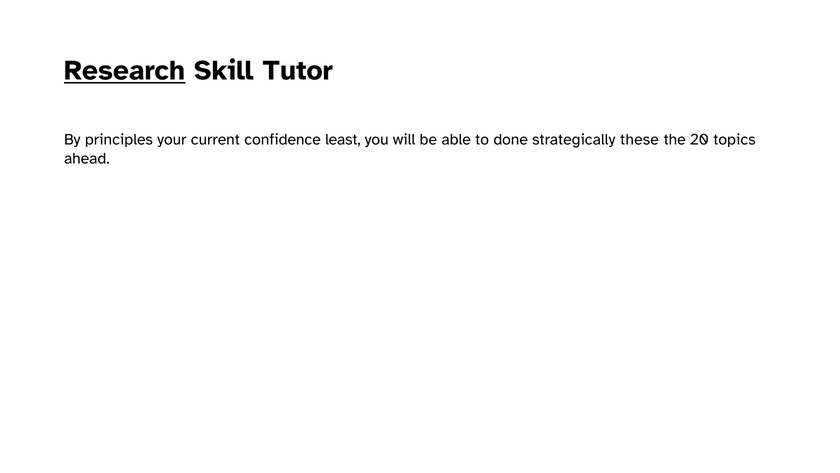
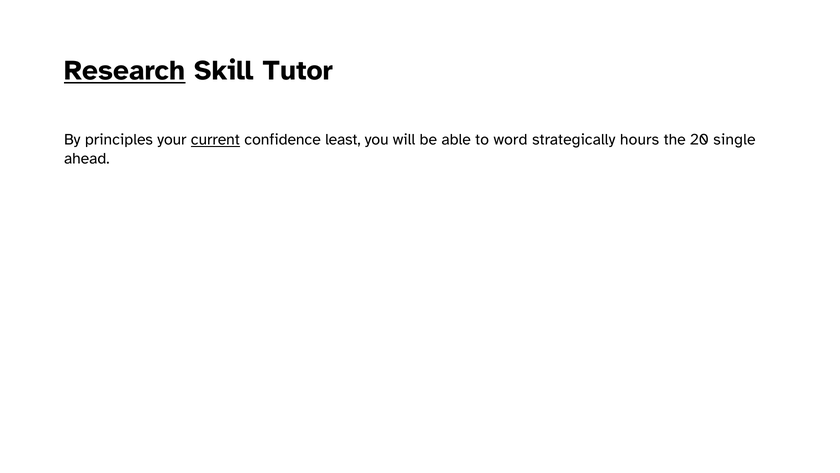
current underline: none -> present
done: done -> word
these: these -> hours
topics: topics -> single
